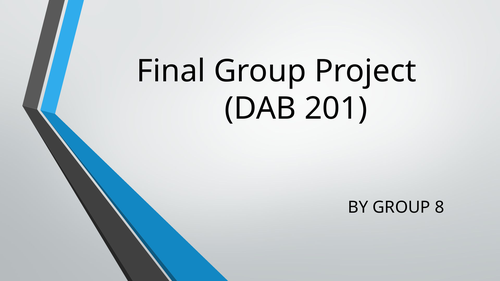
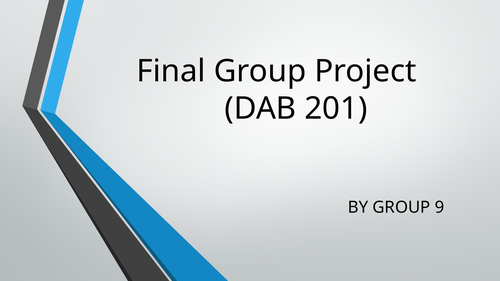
8: 8 -> 9
